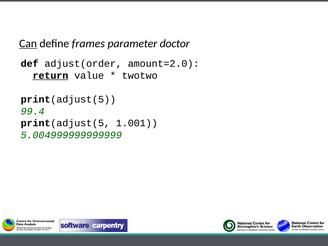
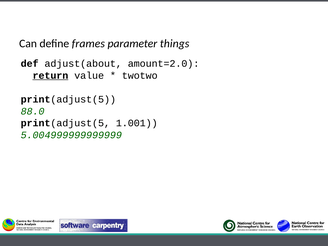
Can underline: present -> none
doctor: doctor -> things
adjust(order: adjust(order -> adjust(about
99.4: 99.4 -> 88.0
